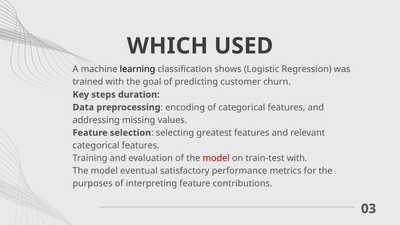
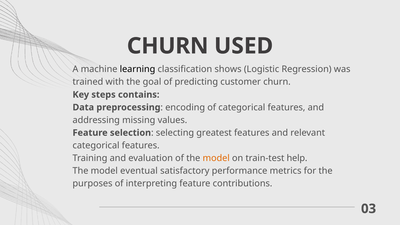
WHICH at (167, 46): WHICH -> CHURN
duration: duration -> contains
model at (216, 158) colour: red -> orange
train-test with: with -> help
